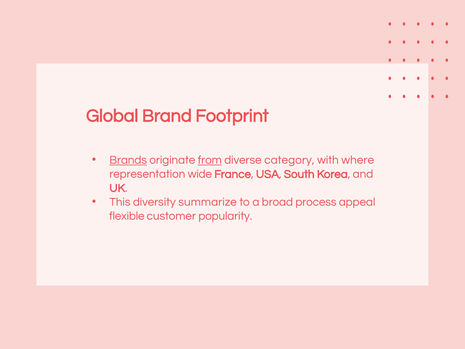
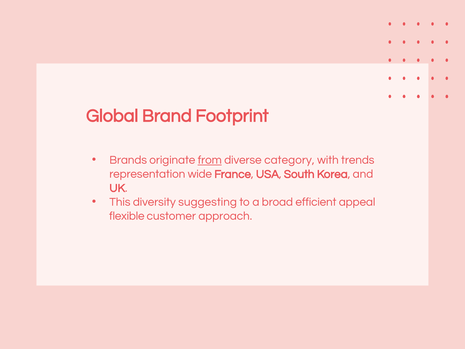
Brands underline: present -> none
where: where -> trends
summarize: summarize -> suggesting
process: process -> efficient
popularity: popularity -> approach
